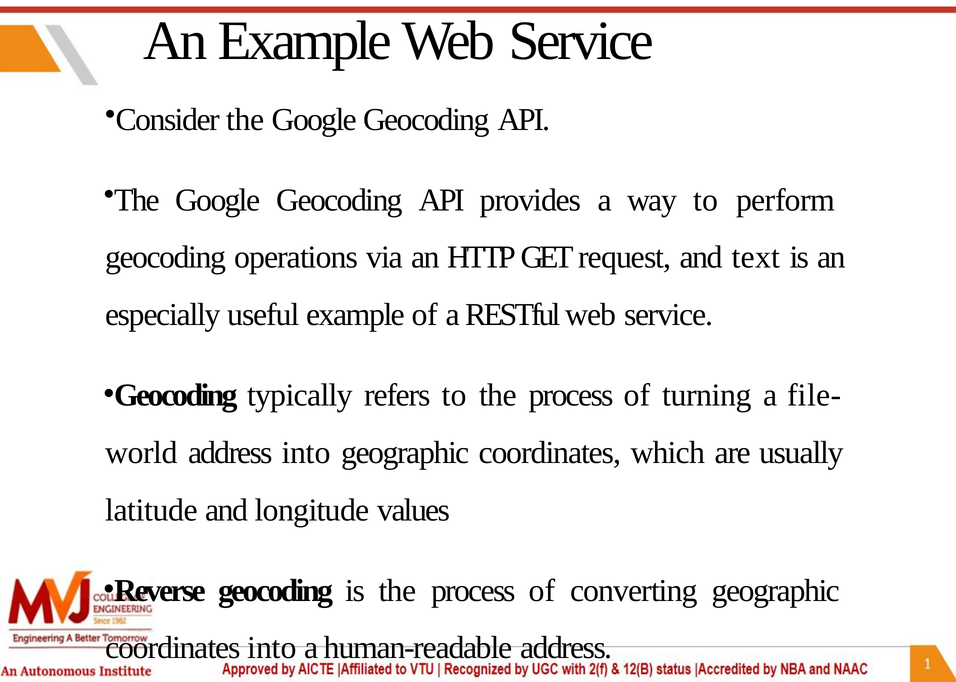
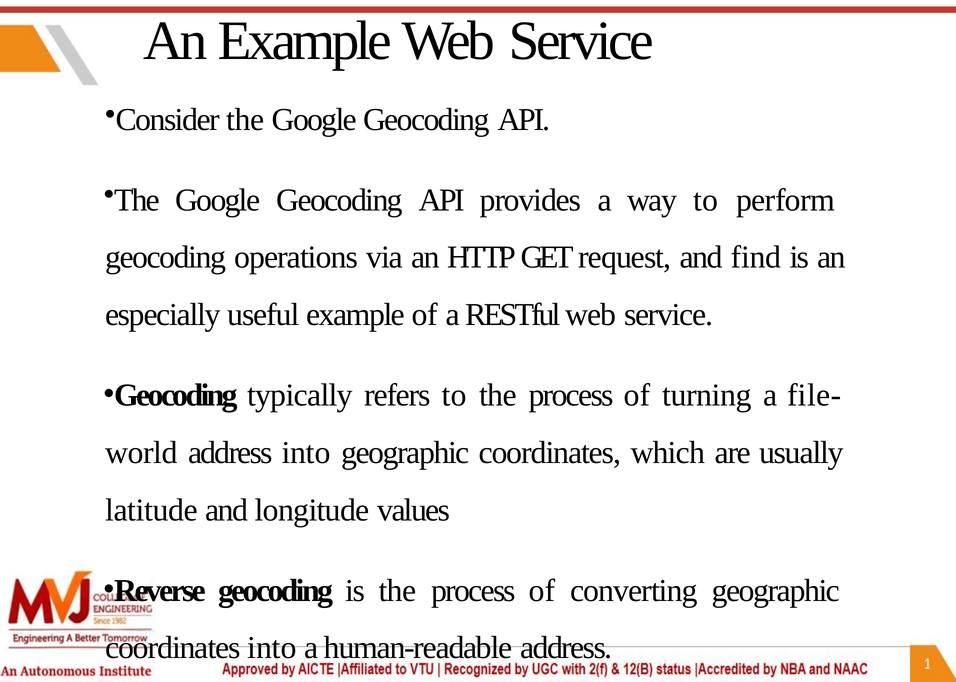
text: text -> find
